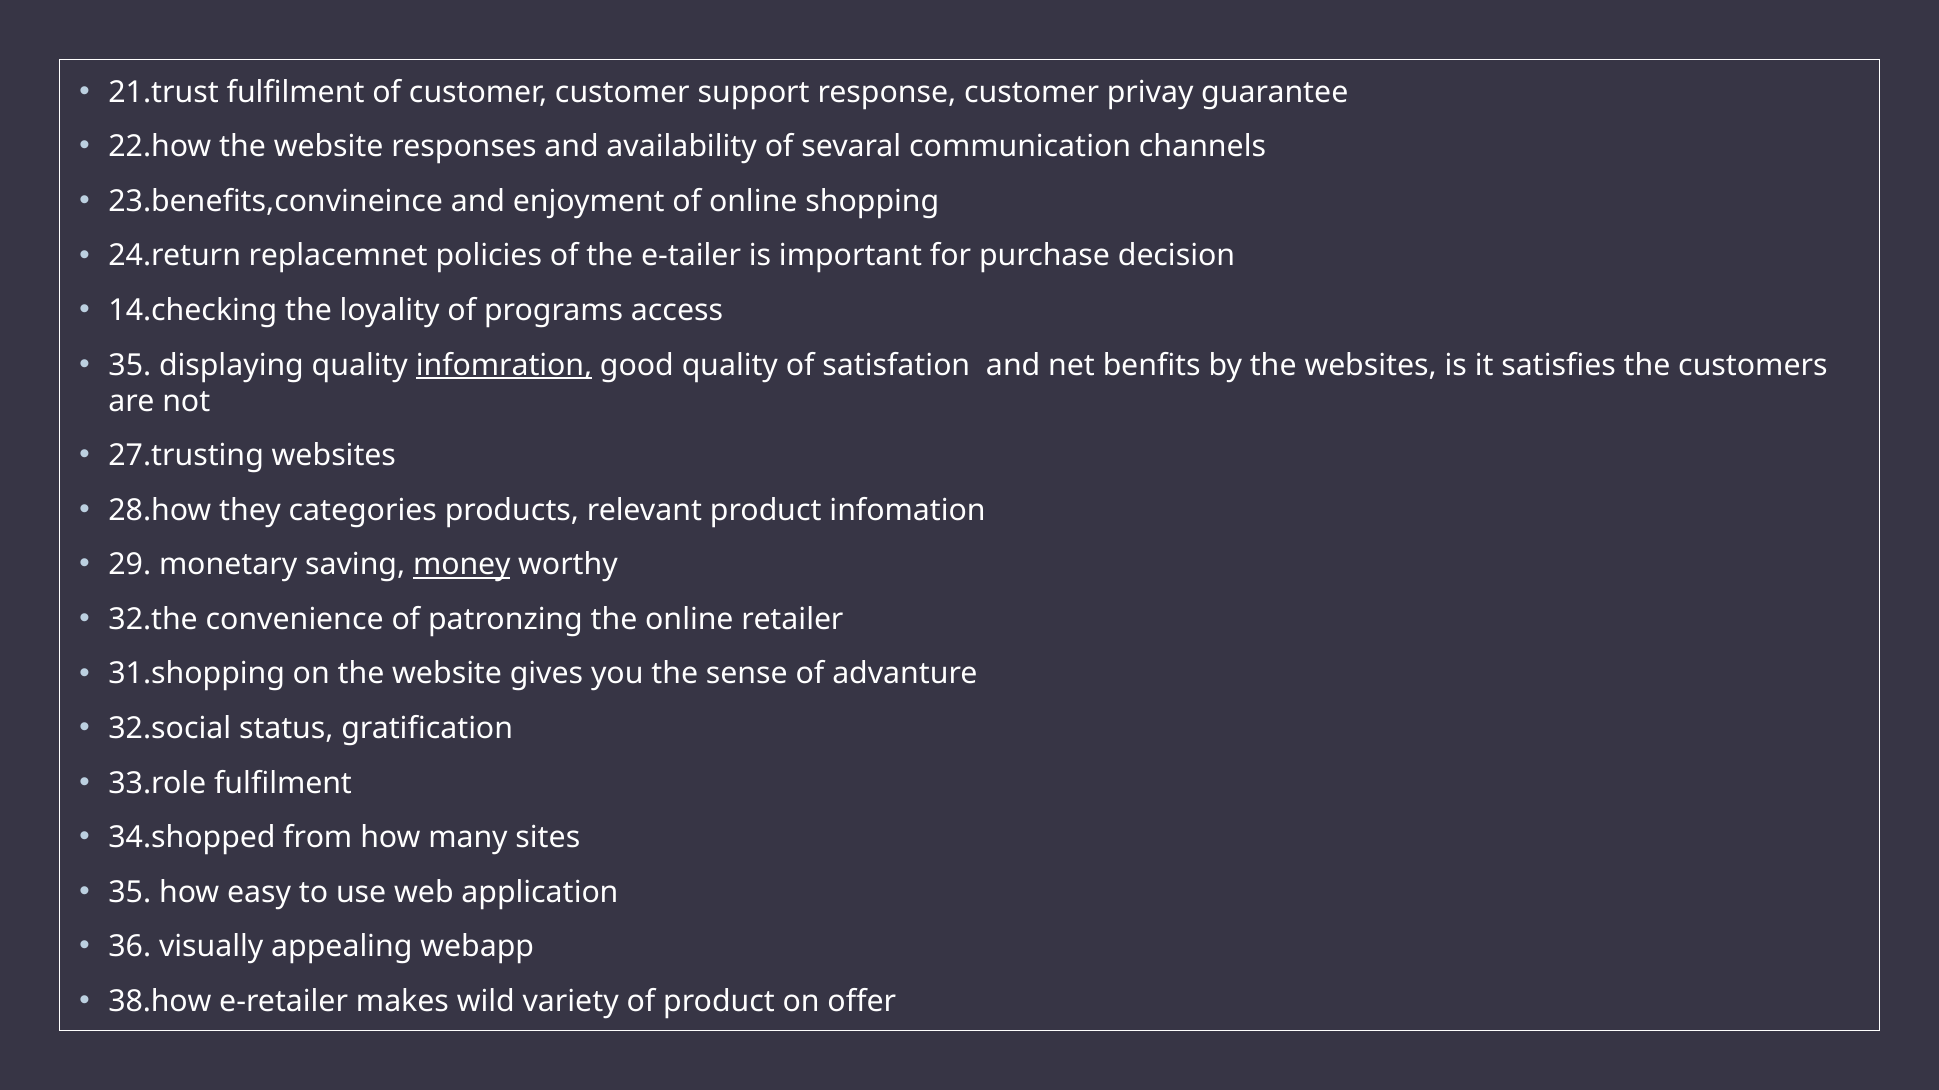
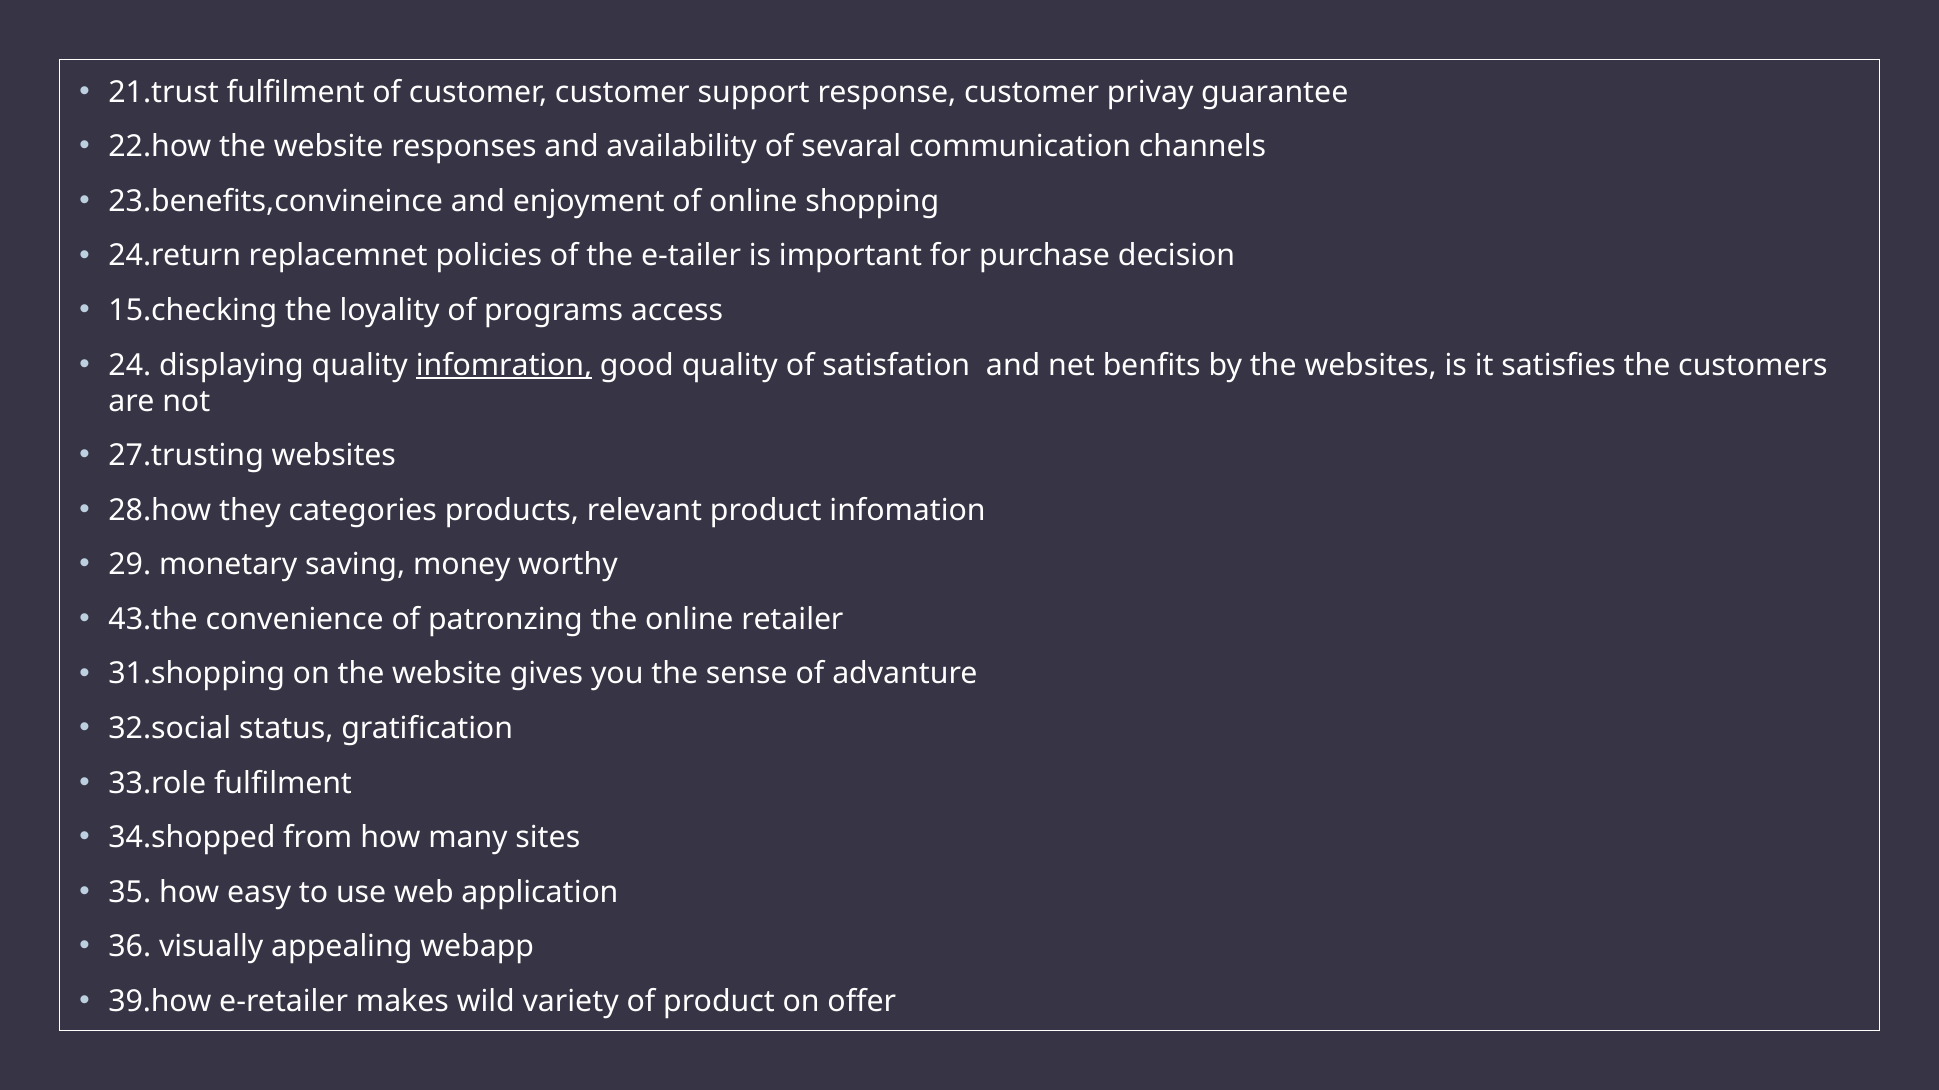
14.checking: 14.checking -> 15.checking
35 at (130, 365): 35 -> 24
money underline: present -> none
32.the: 32.the -> 43.the
38.how: 38.how -> 39.how
